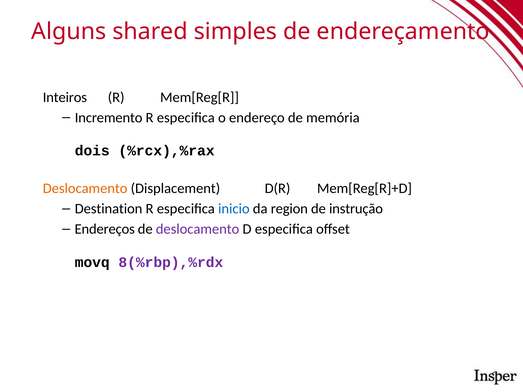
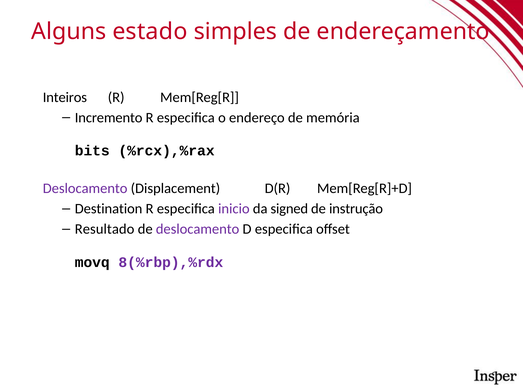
shared: shared -> estado
dois: dois -> bits
Deslocamento at (85, 189) colour: orange -> purple
inicio colour: blue -> purple
region: region -> signed
Endereços: Endereços -> Resultado
